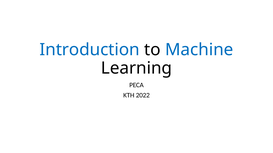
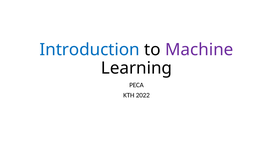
Machine colour: blue -> purple
